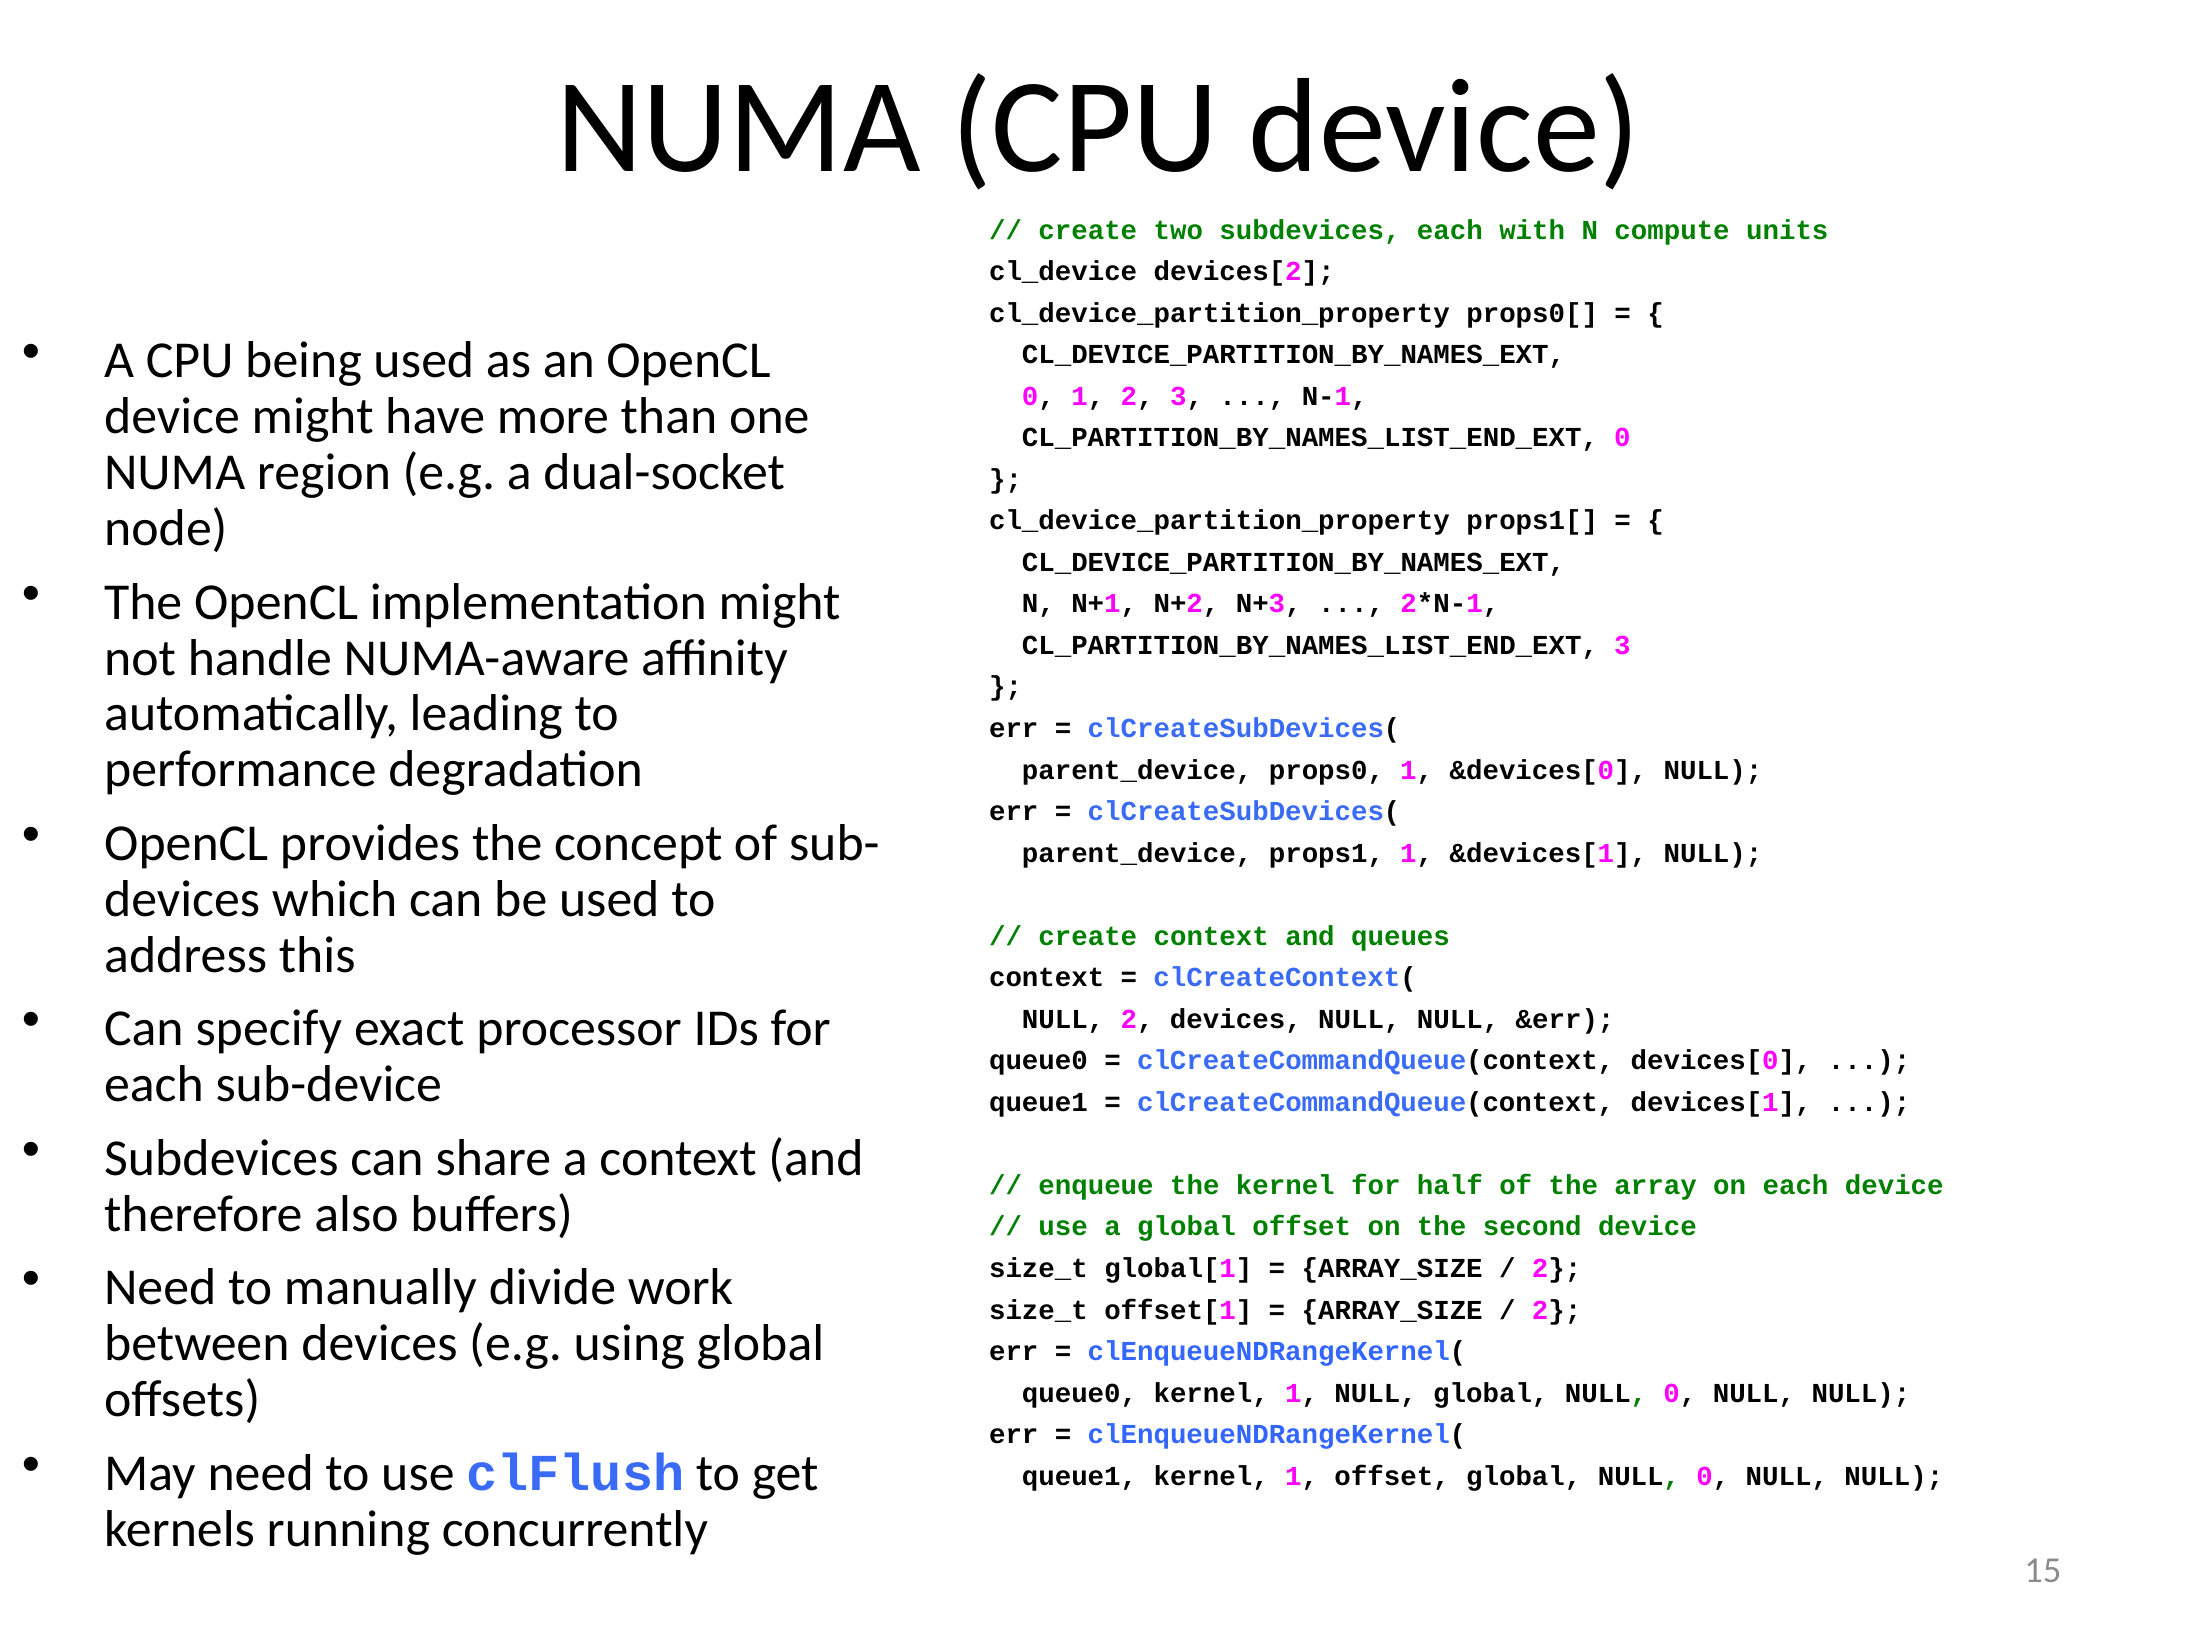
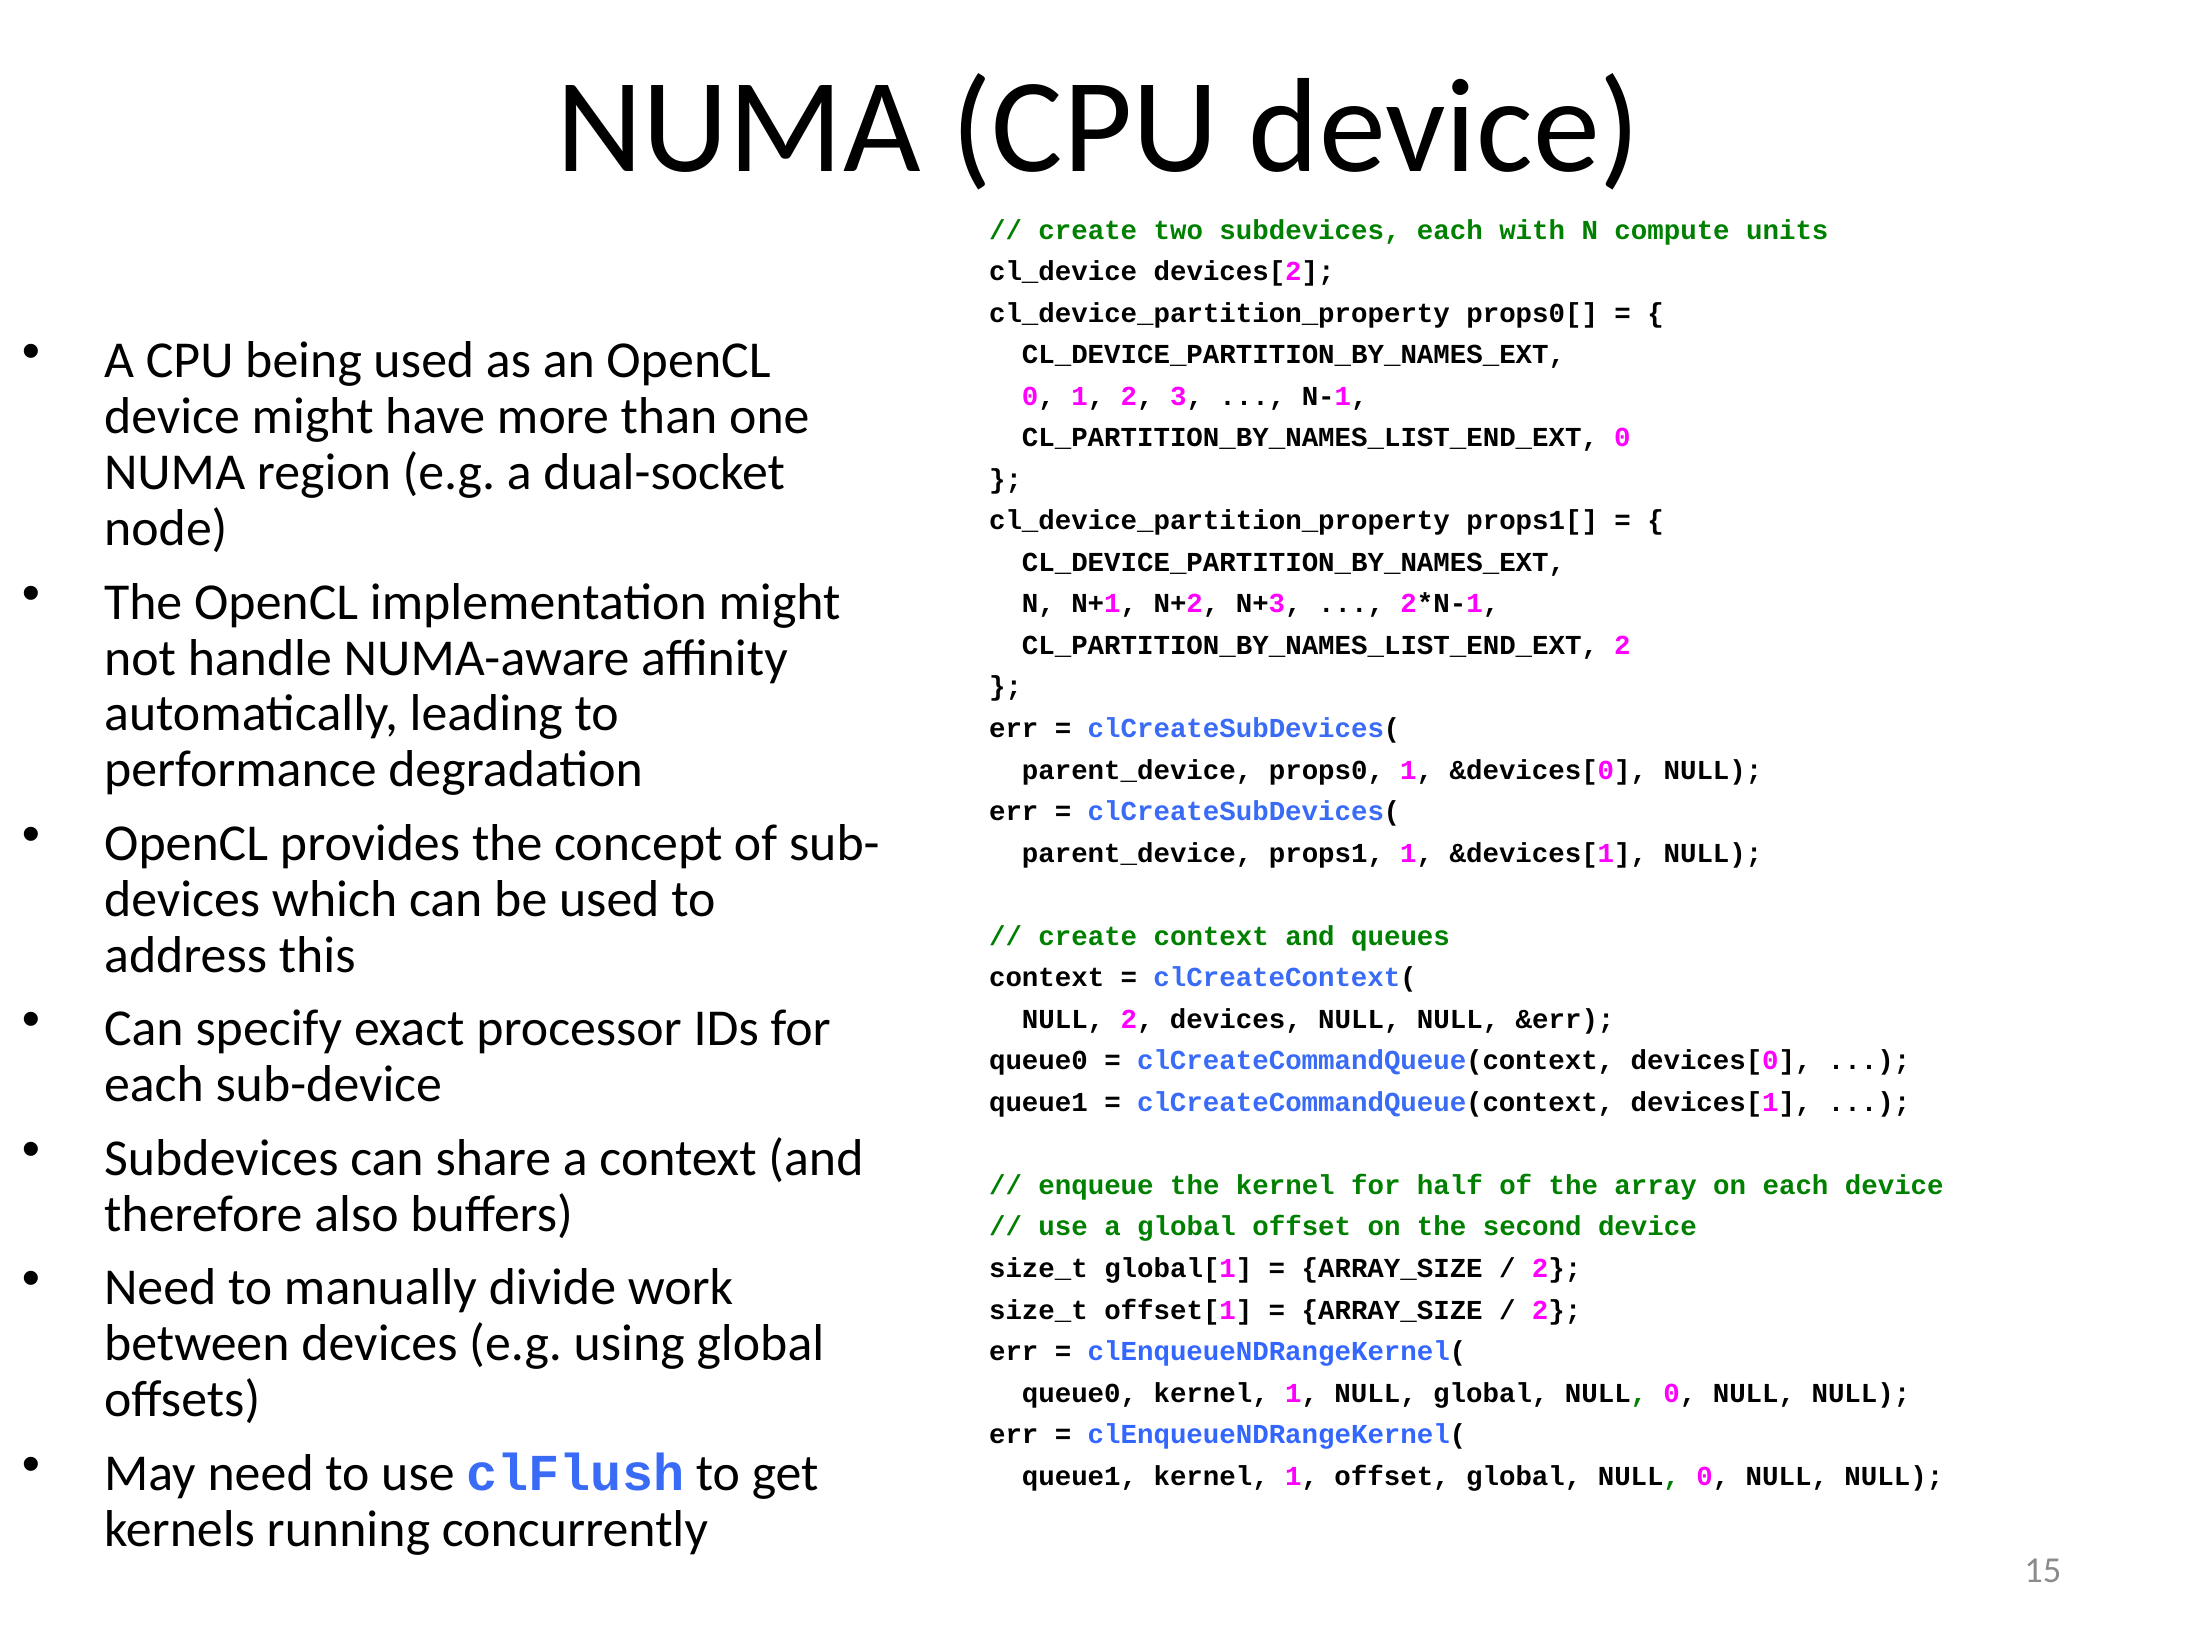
CL_PARTITION_BY_NAMES_LIST_END_EXT 3: 3 -> 2
